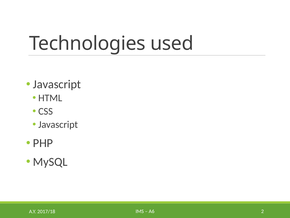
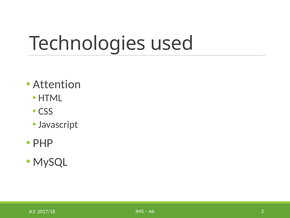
Javascript at (57, 84): Javascript -> Attention
